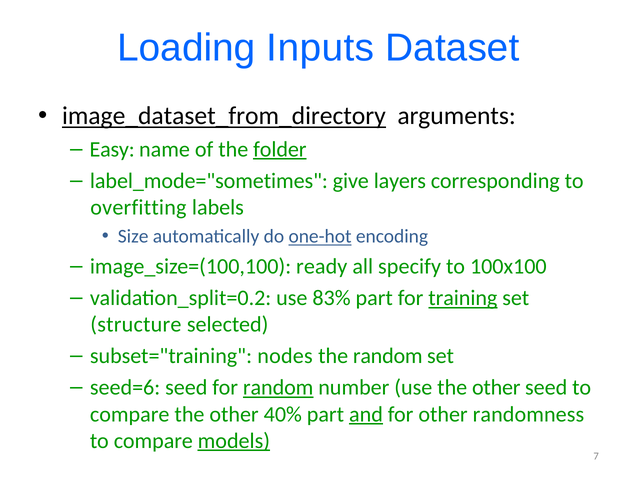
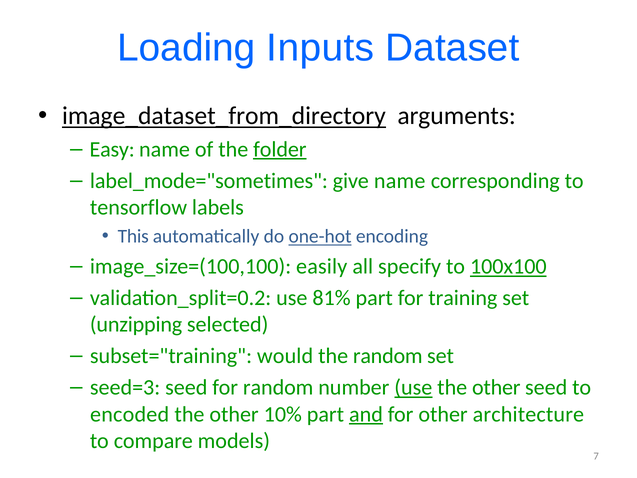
give layers: layers -> name
overfitting: overfitting -> tensorflow
Size: Size -> This
ready: ready -> easily
100x100 underline: none -> present
83%: 83% -> 81%
training underline: present -> none
structure: structure -> unzipping
nodes: nodes -> would
seed=6: seed=6 -> seed=3
random at (278, 387) underline: present -> none
use at (413, 387) underline: none -> present
compare at (130, 414): compare -> encoded
40%: 40% -> 10%
randomness: randomness -> architecture
models underline: present -> none
